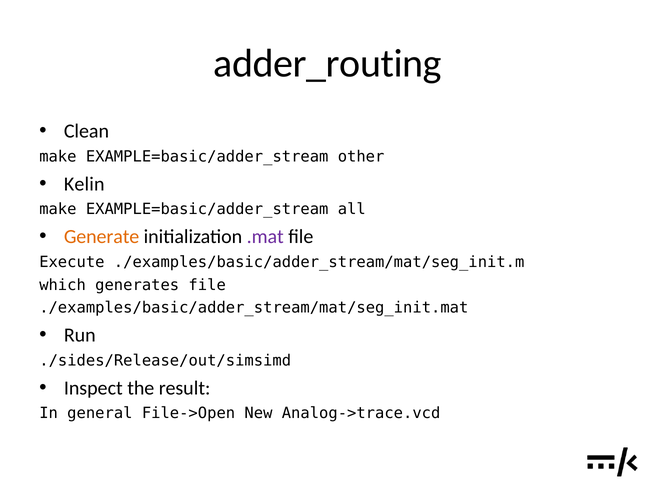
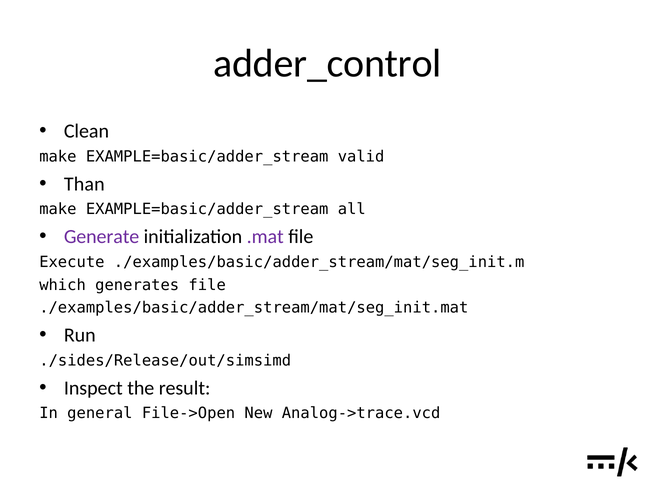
adder_routing: adder_routing -> adder_control
other: other -> valid
Kelin: Kelin -> Than
Generate colour: orange -> purple
